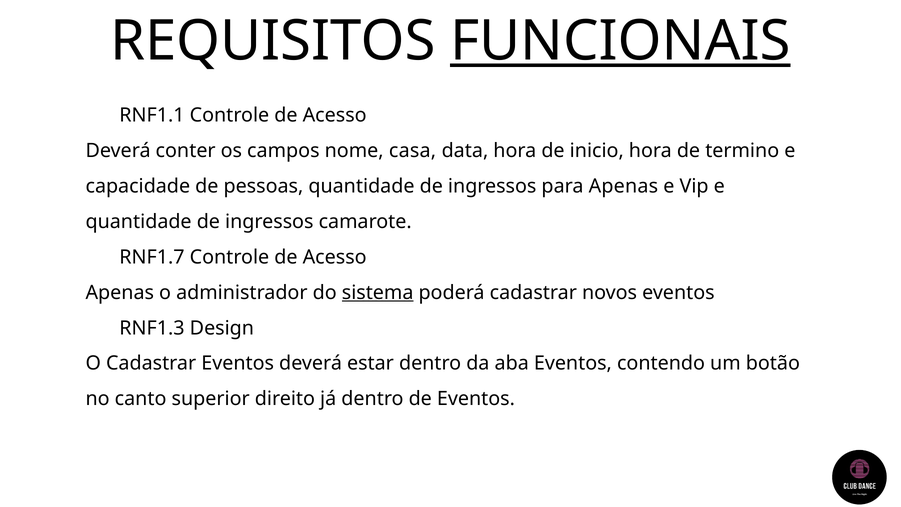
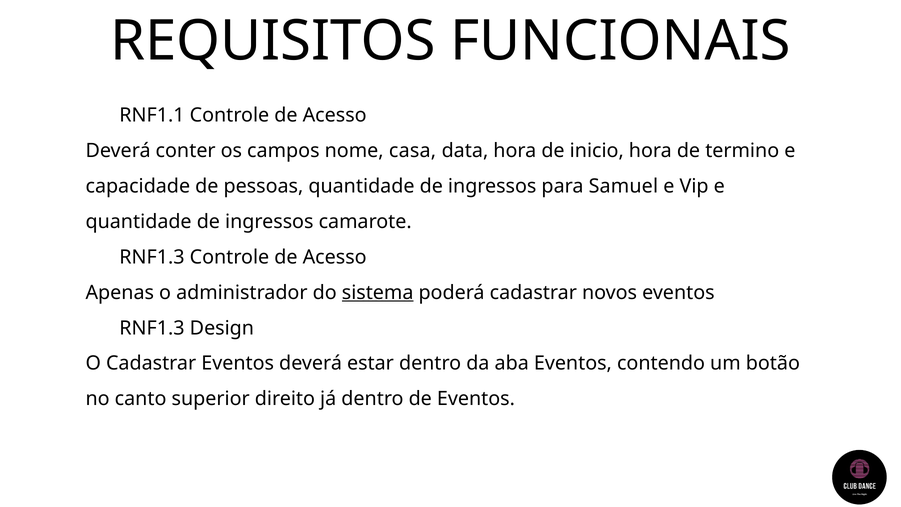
FUNCIONAIS underline: present -> none
para Apenas: Apenas -> Samuel
RNF1.7 at (152, 257): RNF1.7 -> RNF1.3
